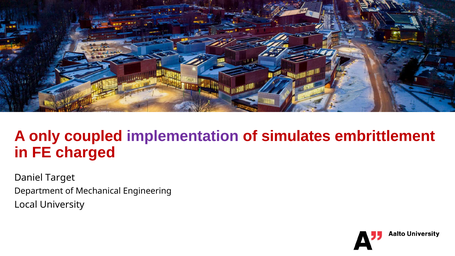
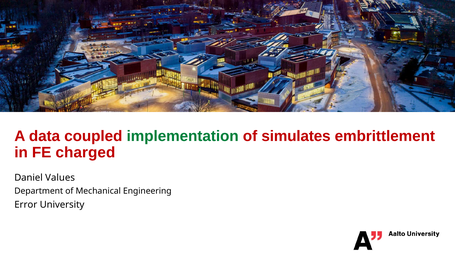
only: only -> data
implementation colour: purple -> green
Target: Target -> Values
Local: Local -> Error
